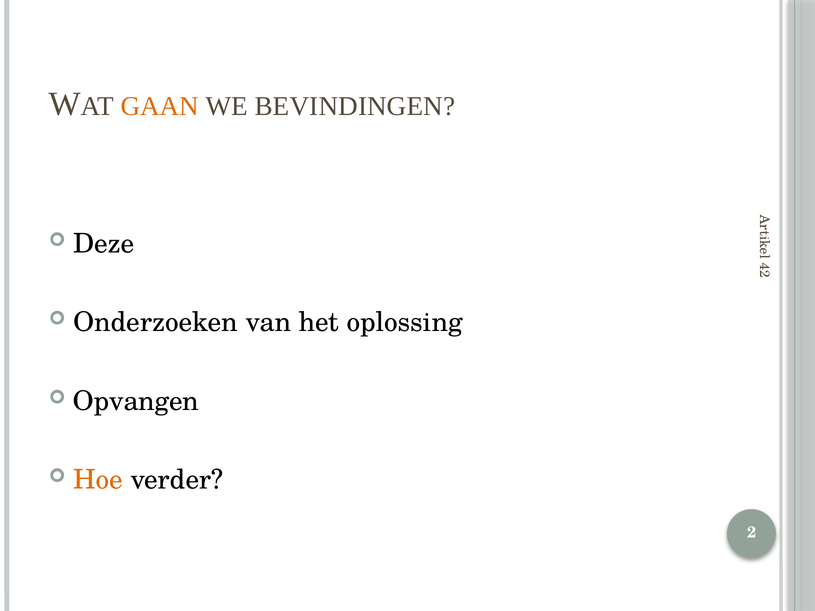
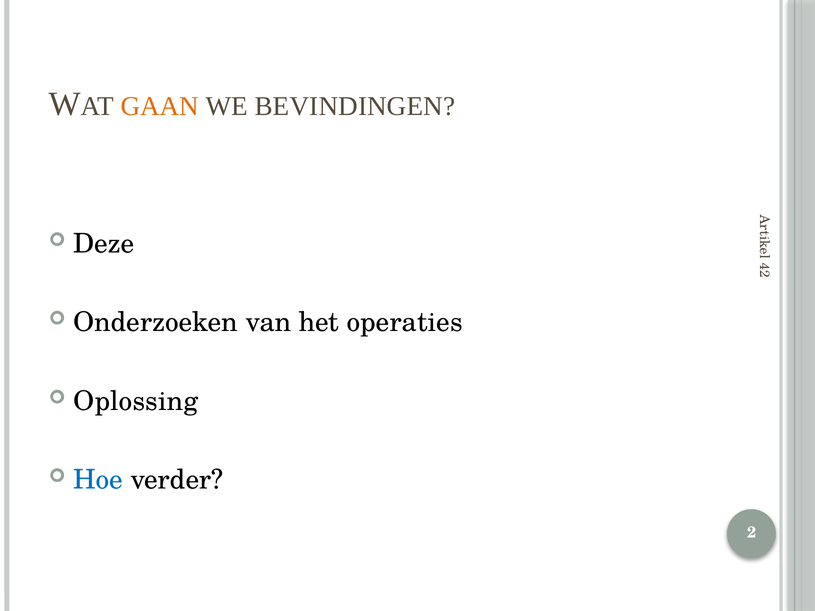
oplossing: oplossing -> operaties
Opvangen: Opvangen -> Oplossing
Hoe colour: orange -> blue
